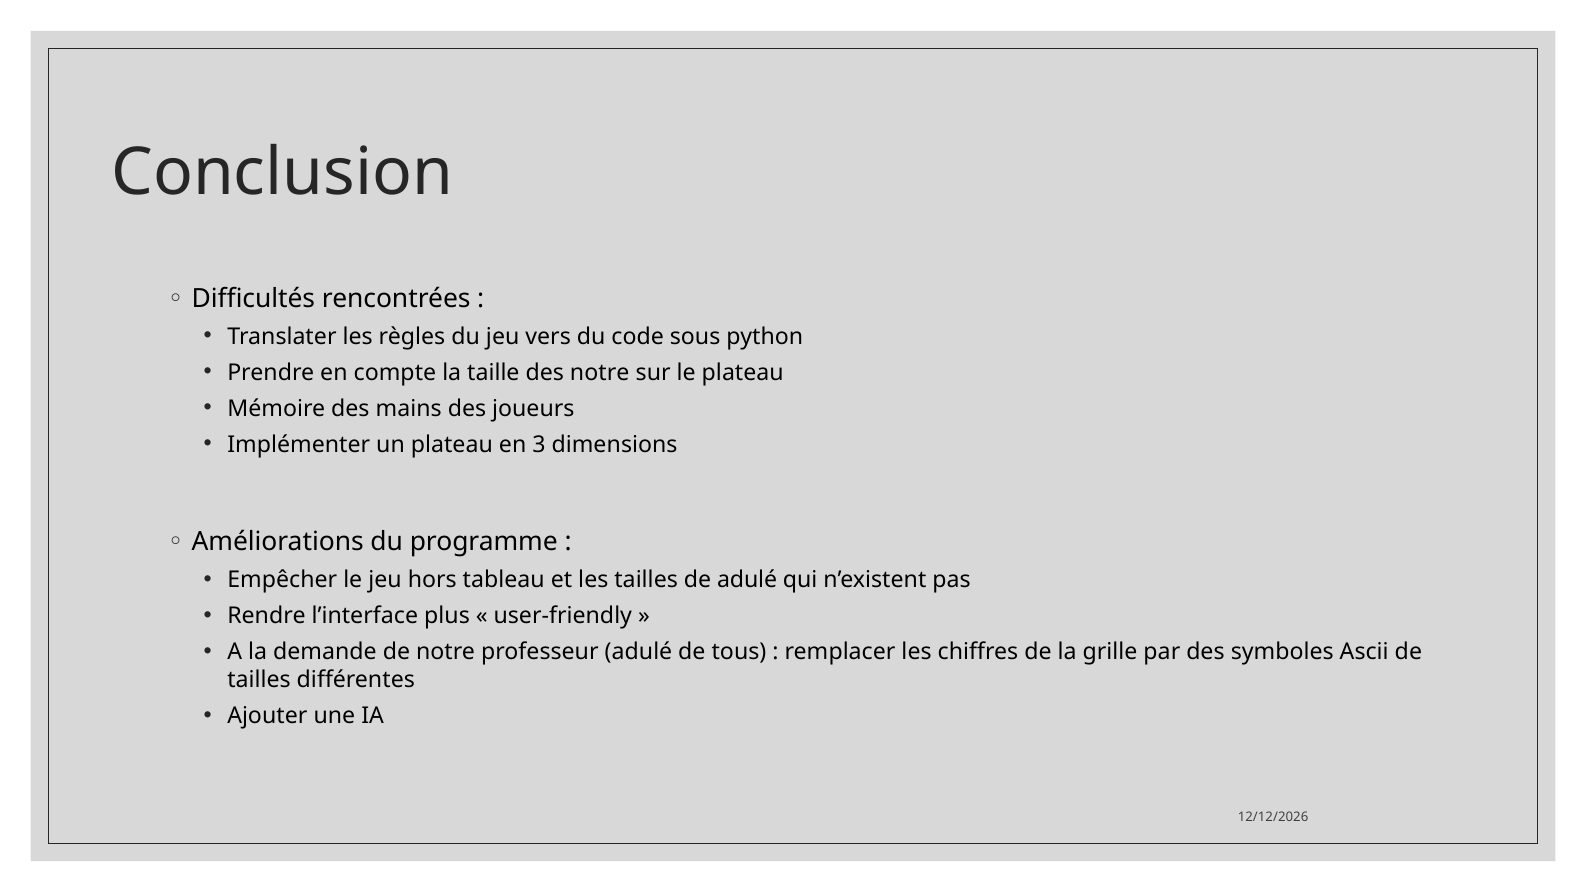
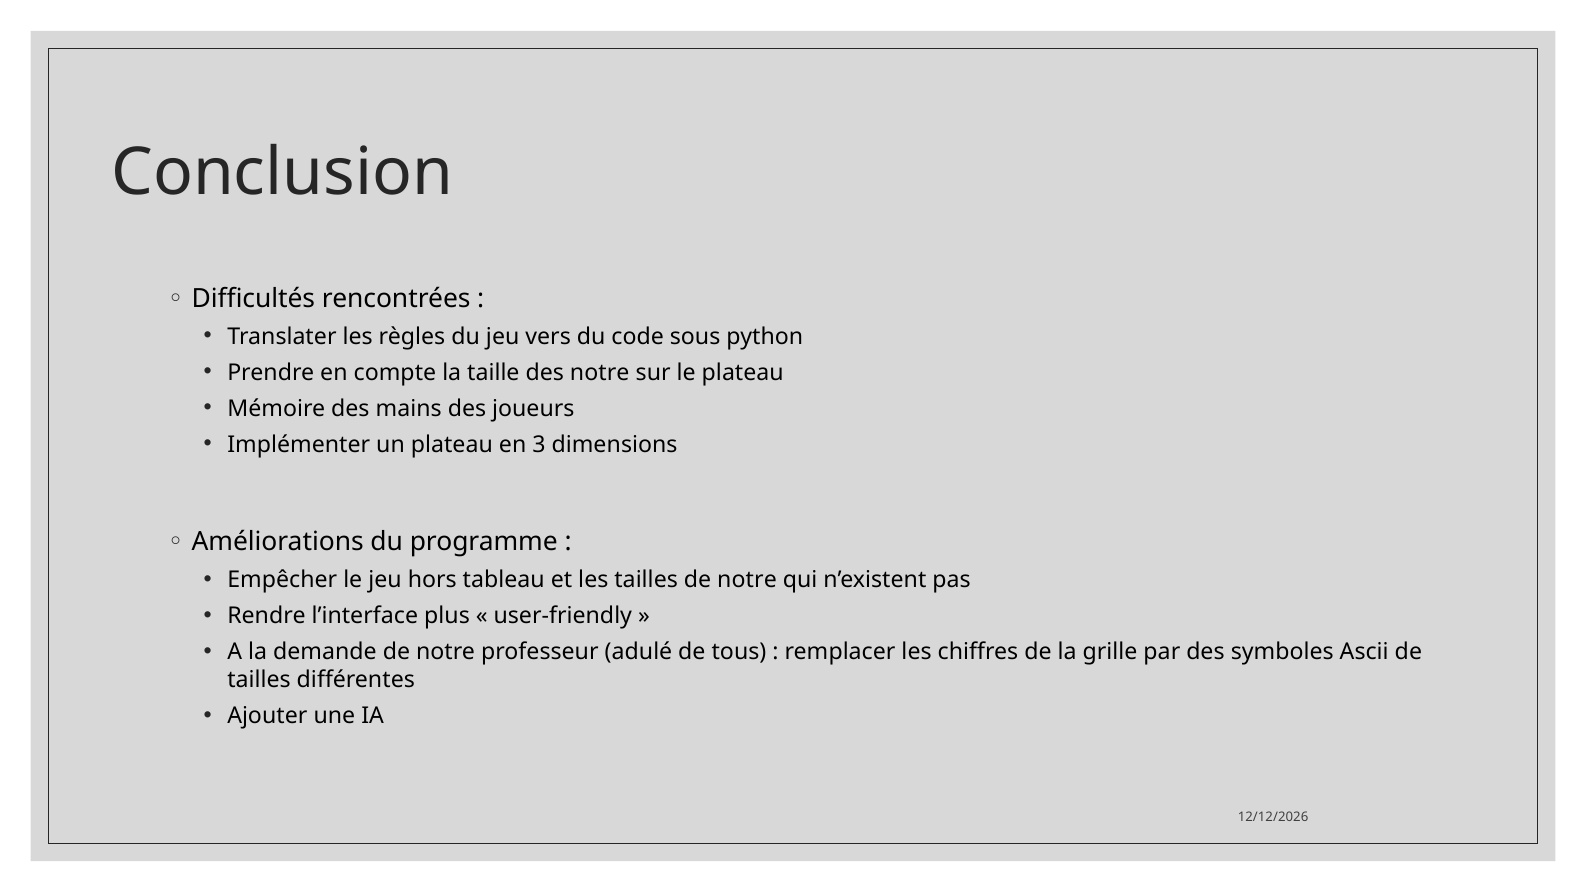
tailles de adulé: adulé -> notre
